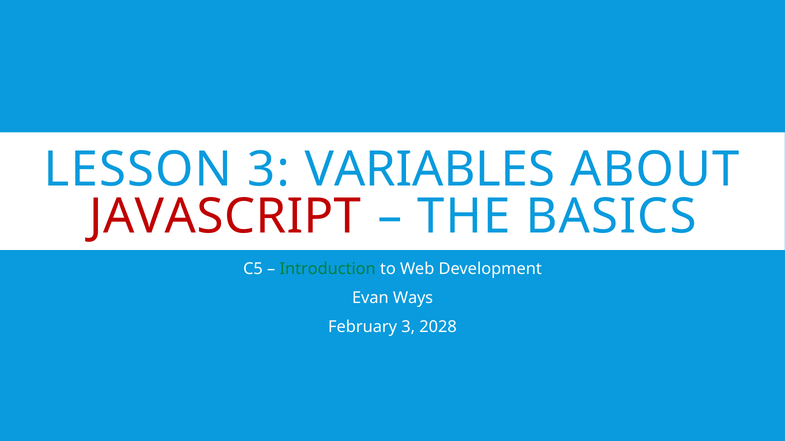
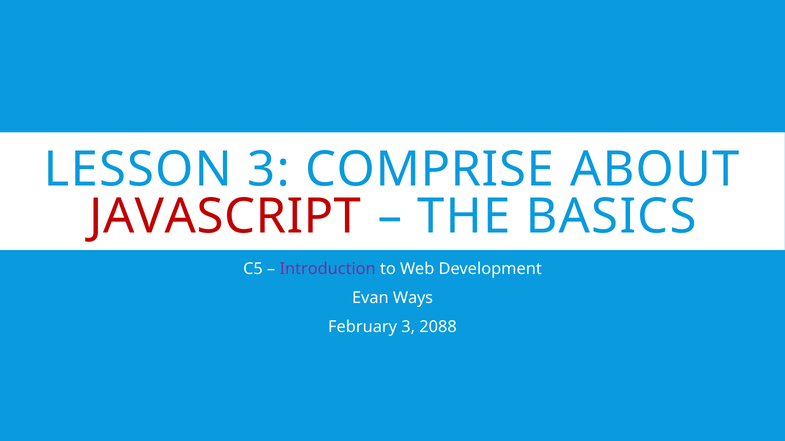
VARIABLES: VARIABLES -> COMPRISE
Introduction colour: green -> purple
2028: 2028 -> 2088
